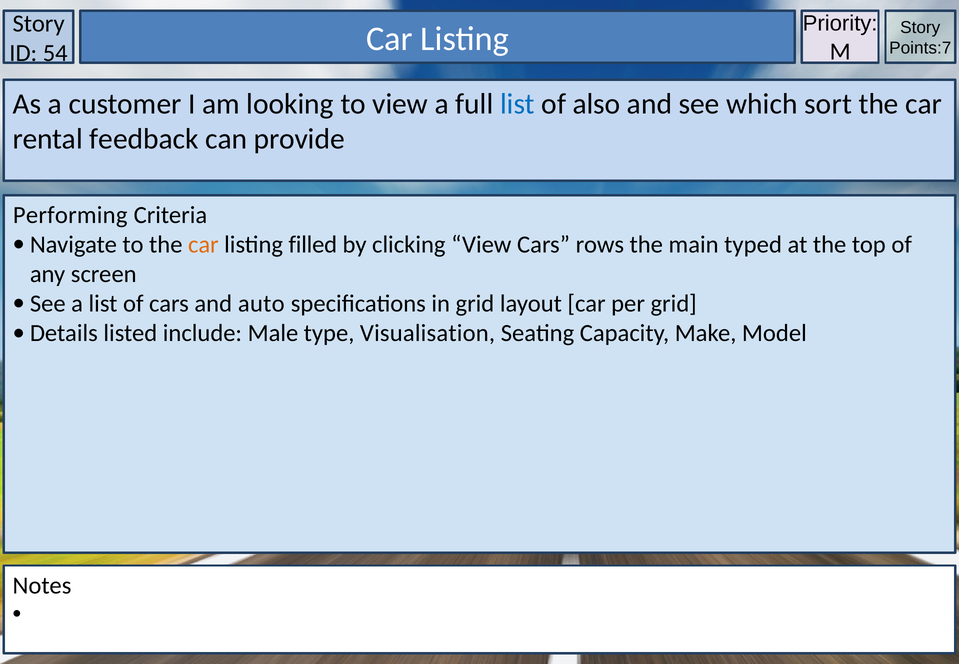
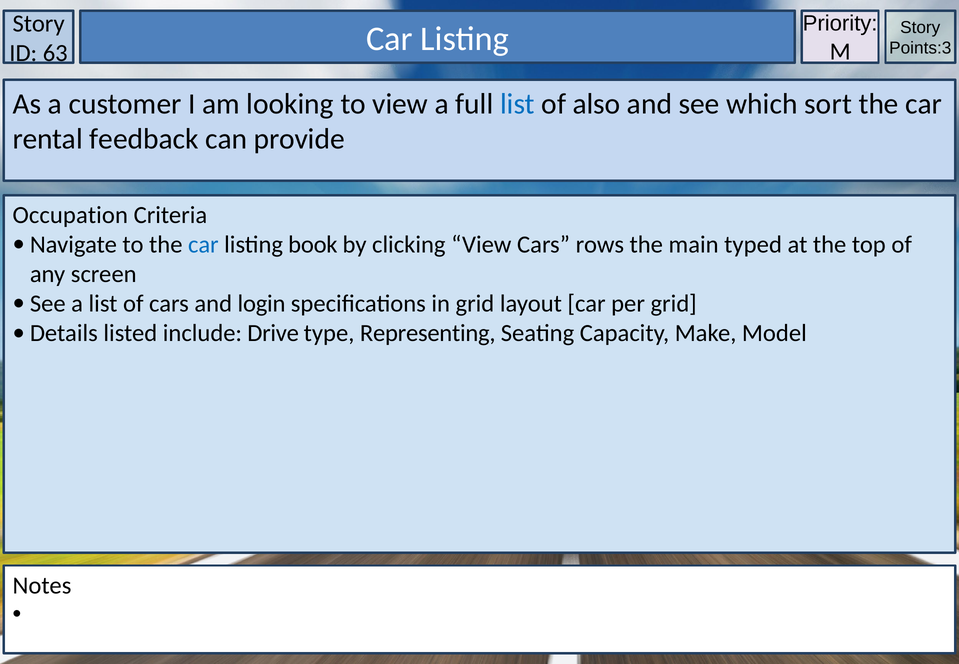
Points:7: Points:7 -> Points:3
54: 54 -> 63
Performing: Performing -> Occupation
car at (203, 245) colour: orange -> blue
filled: filled -> book
auto: auto -> login
Male: Male -> Drive
Visualisation: Visualisation -> Representing
